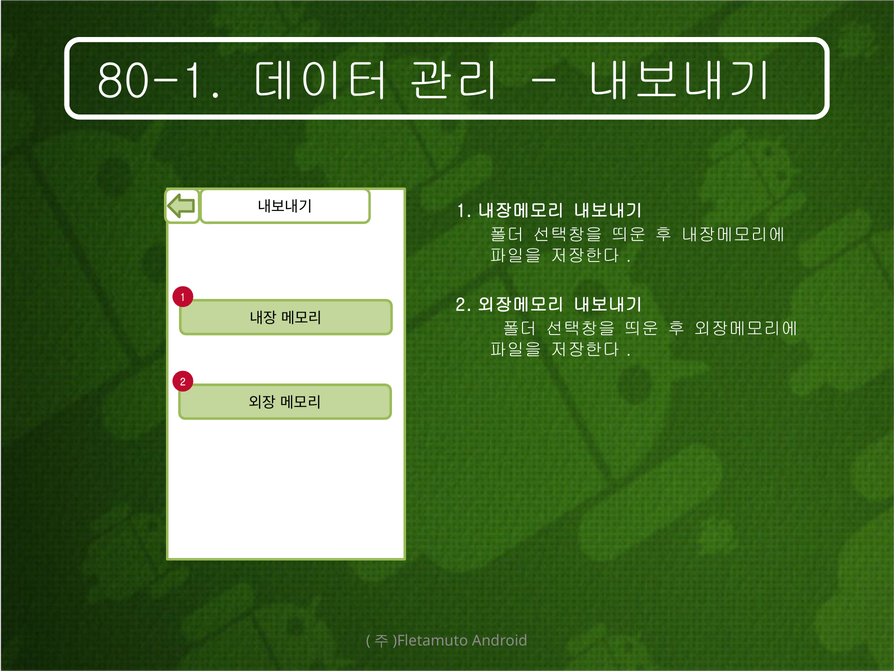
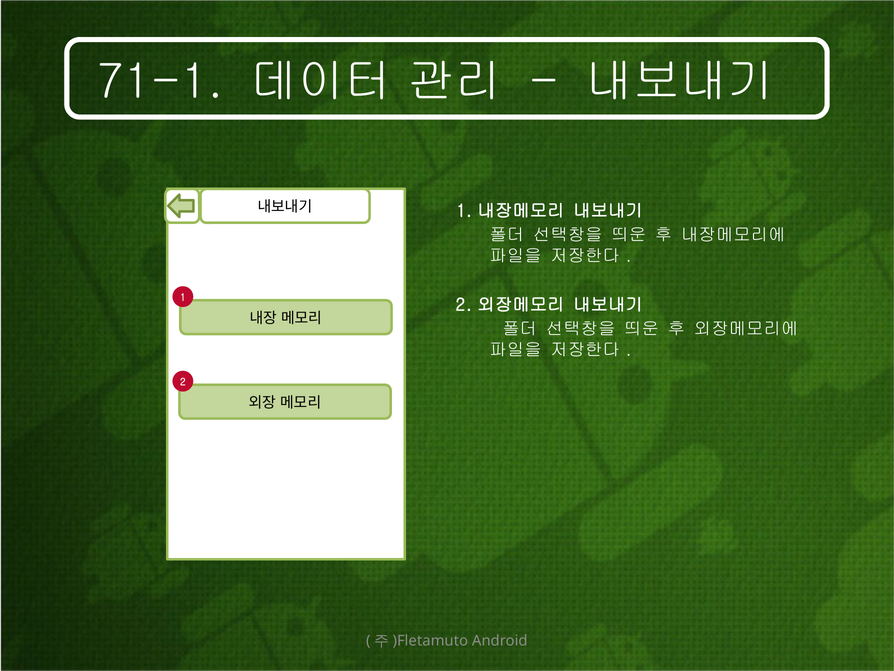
80-1: 80-1 -> 71-1
